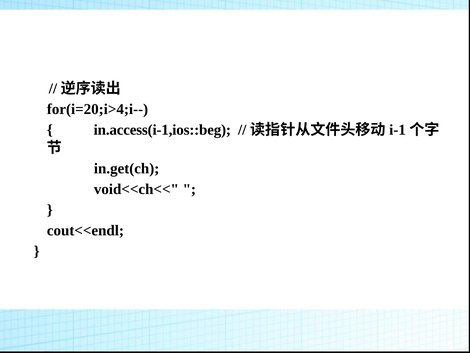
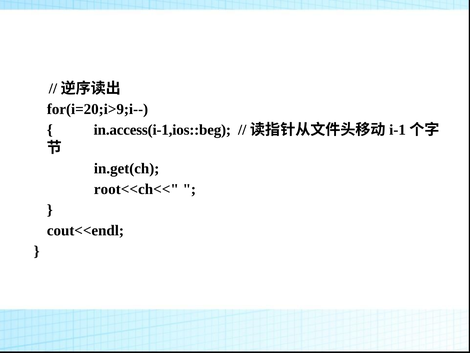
for(i=20;i>4;i--: for(i=20;i>4;i-- -> for(i=20;i>9;i--
void<<ch<<: void<<ch<< -> root<<ch<<
